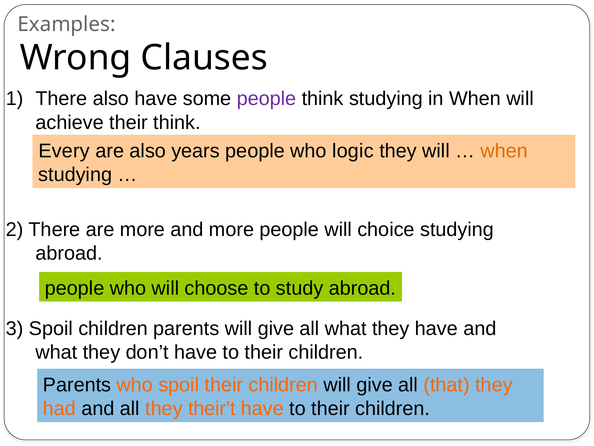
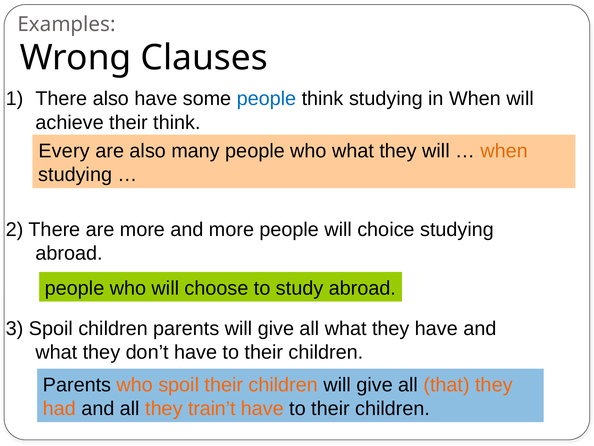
people at (267, 99) colour: purple -> blue
years: years -> many
who logic: logic -> what
their’t: their’t -> train’t
